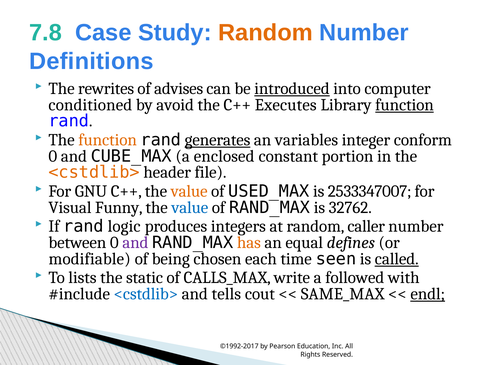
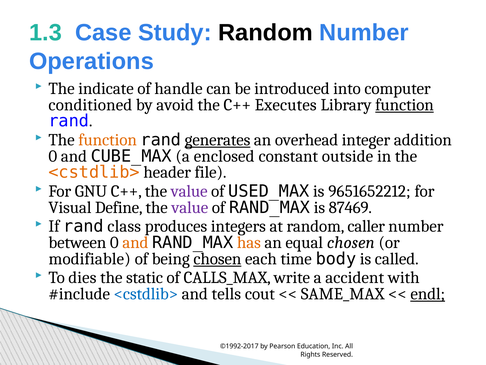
7.8: 7.8 -> 1.3
Random at (266, 33) colour: orange -> black
Definitions: Definitions -> Operations
rewrites: rewrites -> indicate
advises: advises -> handle
introduced underline: present -> none
variables: variables -> overhead
conform: conform -> addition
portion: portion -> outside
value at (189, 191) colour: orange -> purple
2533347007: 2533347007 -> 9651652212
Funny: Funny -> Define
value at (190, 207) colour: blue -> purple
32762: 32762 -> 87469
logic: logic -> class
and at (135, 242) colour: purple -> orange
equal defines: defines -> chosen
chosen at (217, 258) underline: none -> present
seen: seen -> body
called underline: present -> none
lists: lists -> dies
followed: followed -> accident
